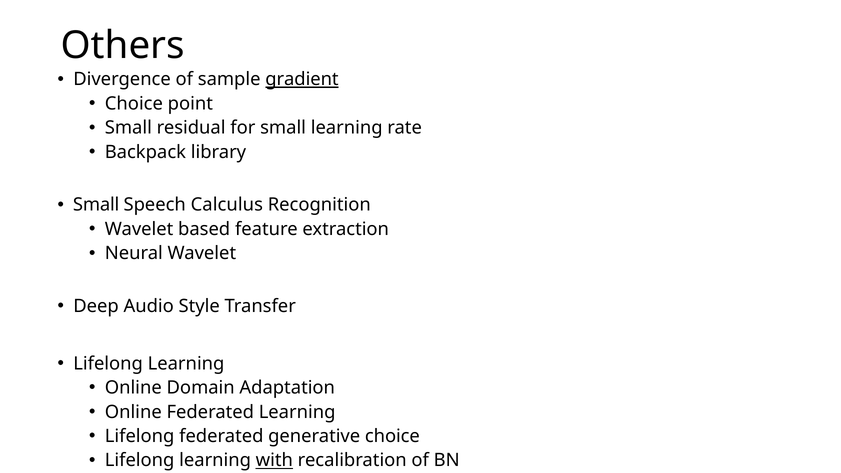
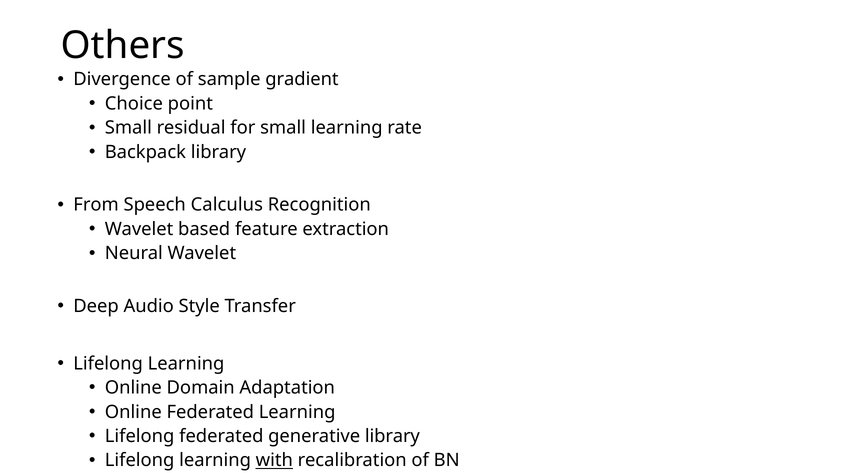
gradient underline: present -> none
Small at (96, 205): Small -> From
generative choice: choice -> library
